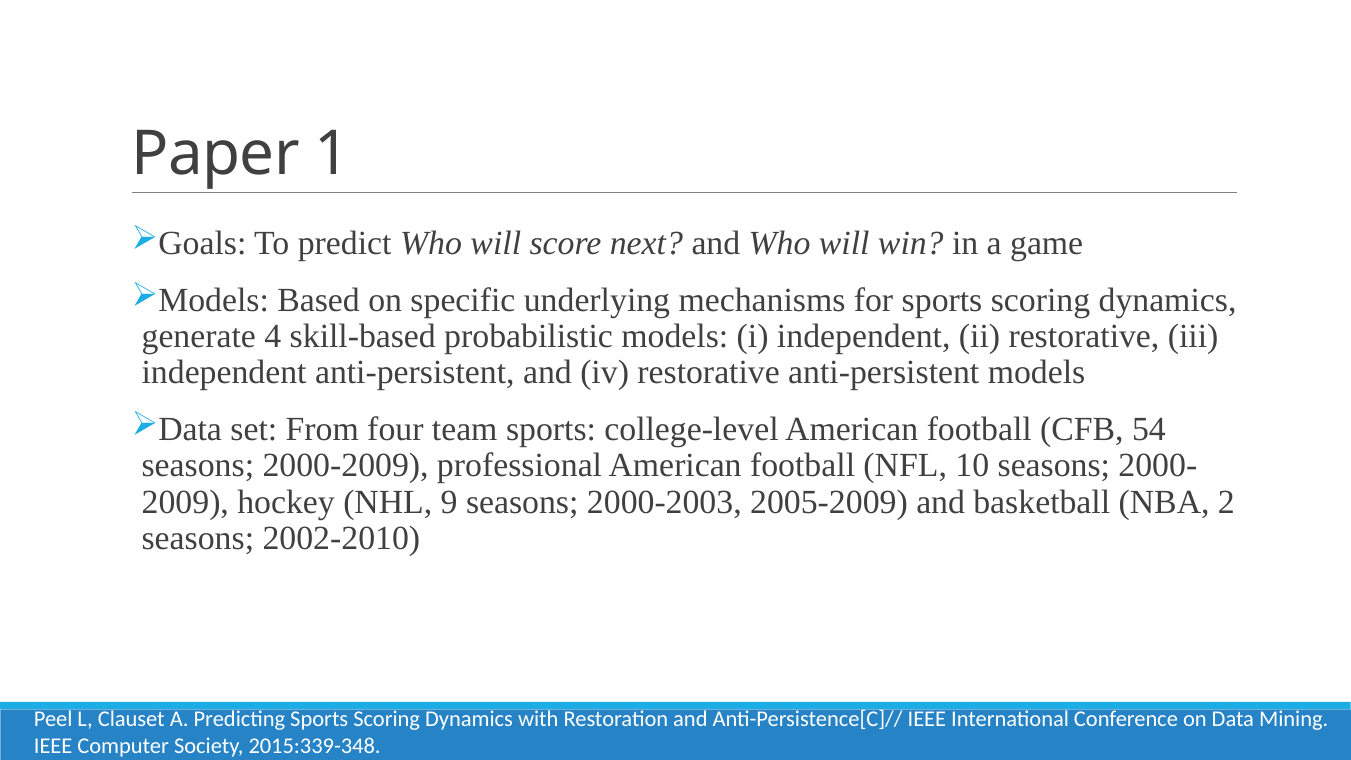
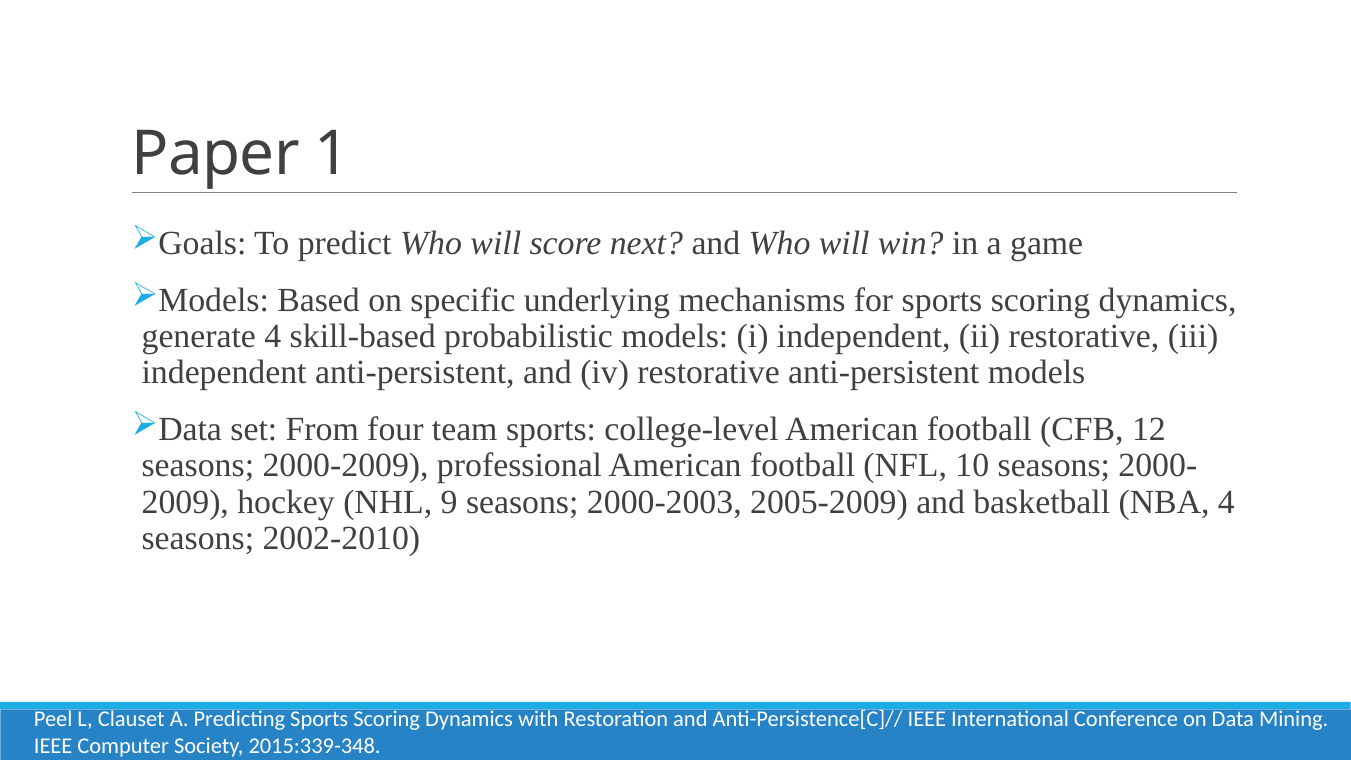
54: 54 -> 12
NBA 2: 2 -> 4
